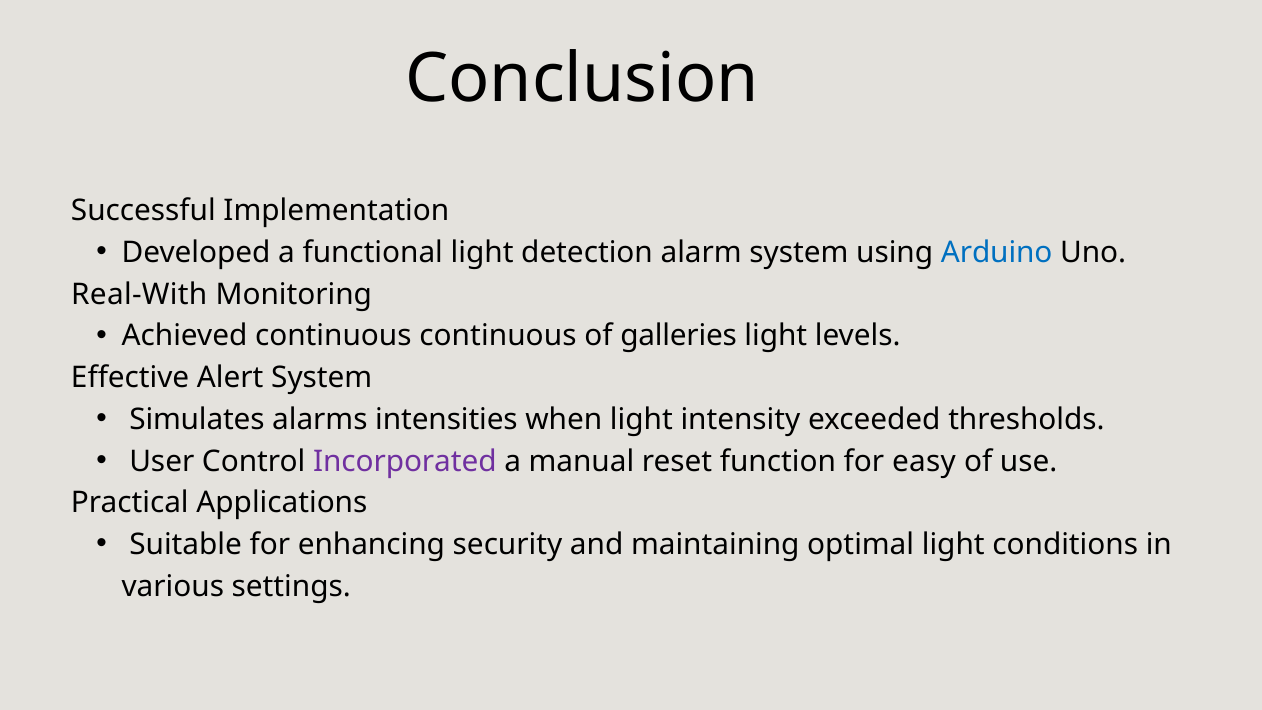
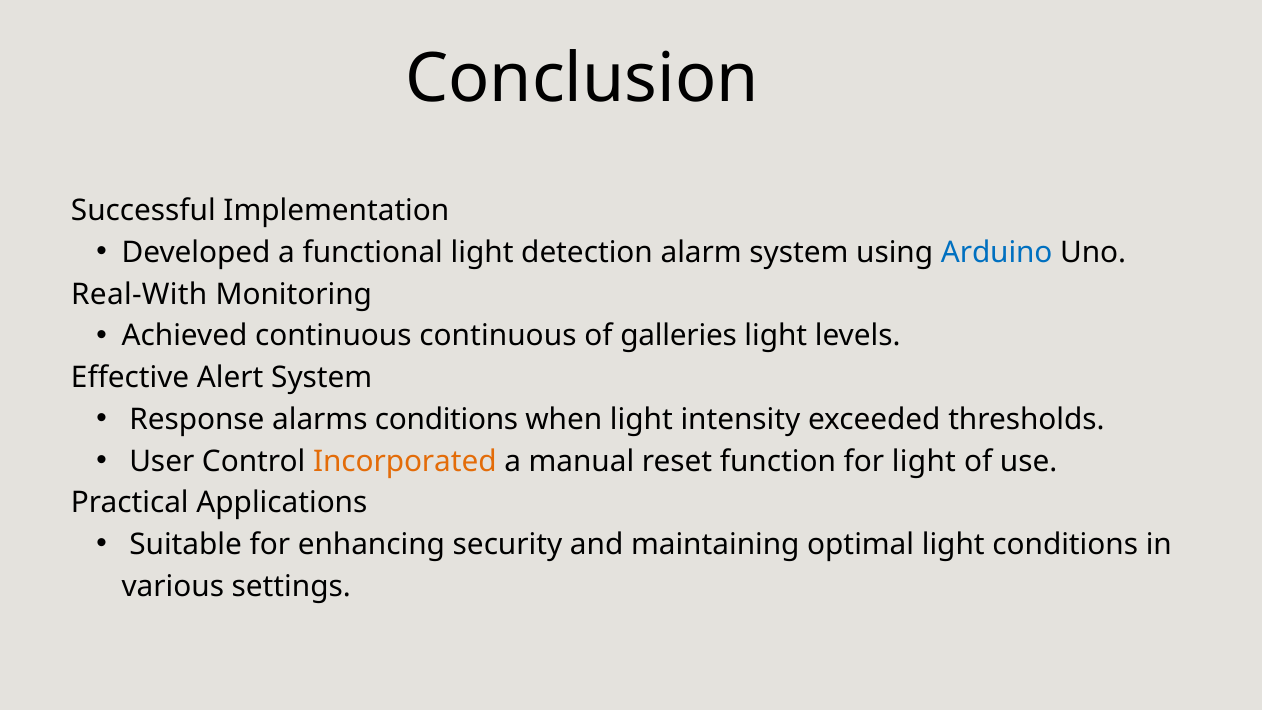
Simulates: Simulates -> Response
alarms intensities: intensities -> conditions
Incorporated colour: purple -> orange
for easy: easy -> light
